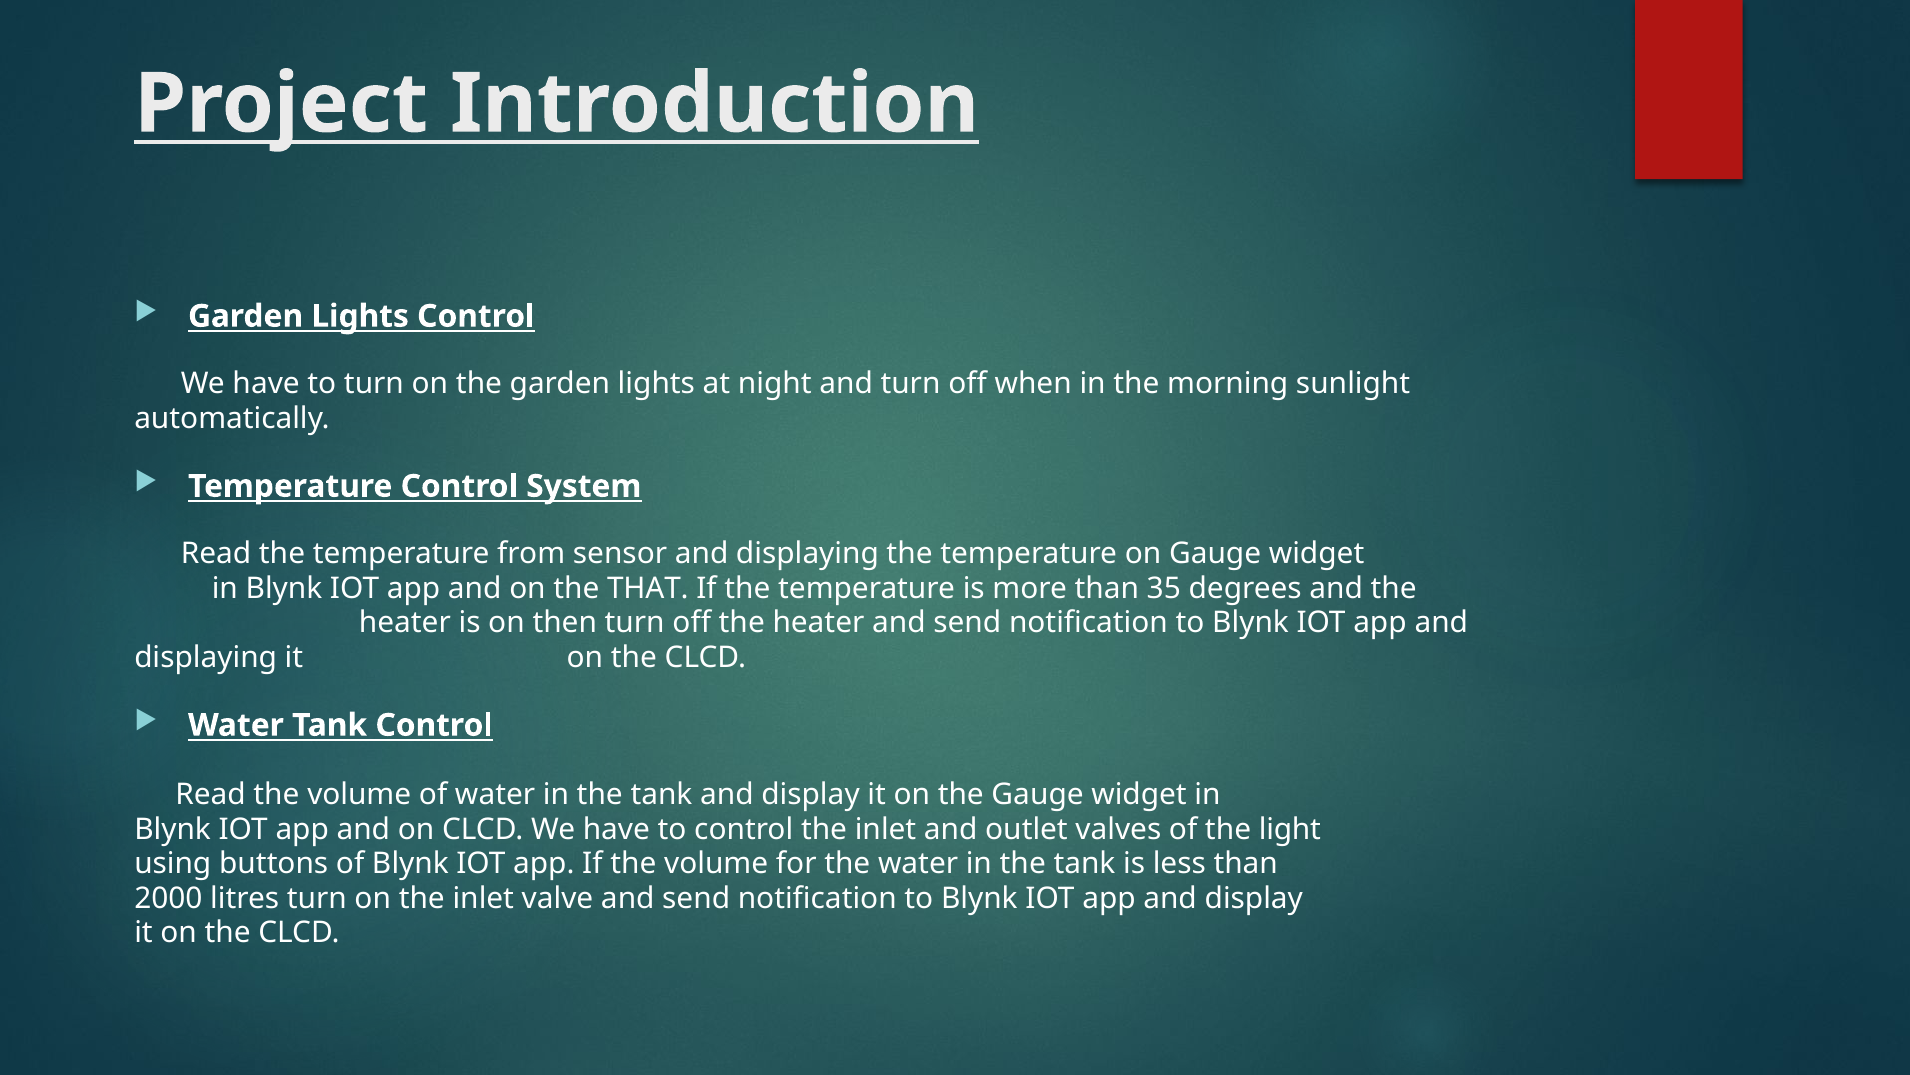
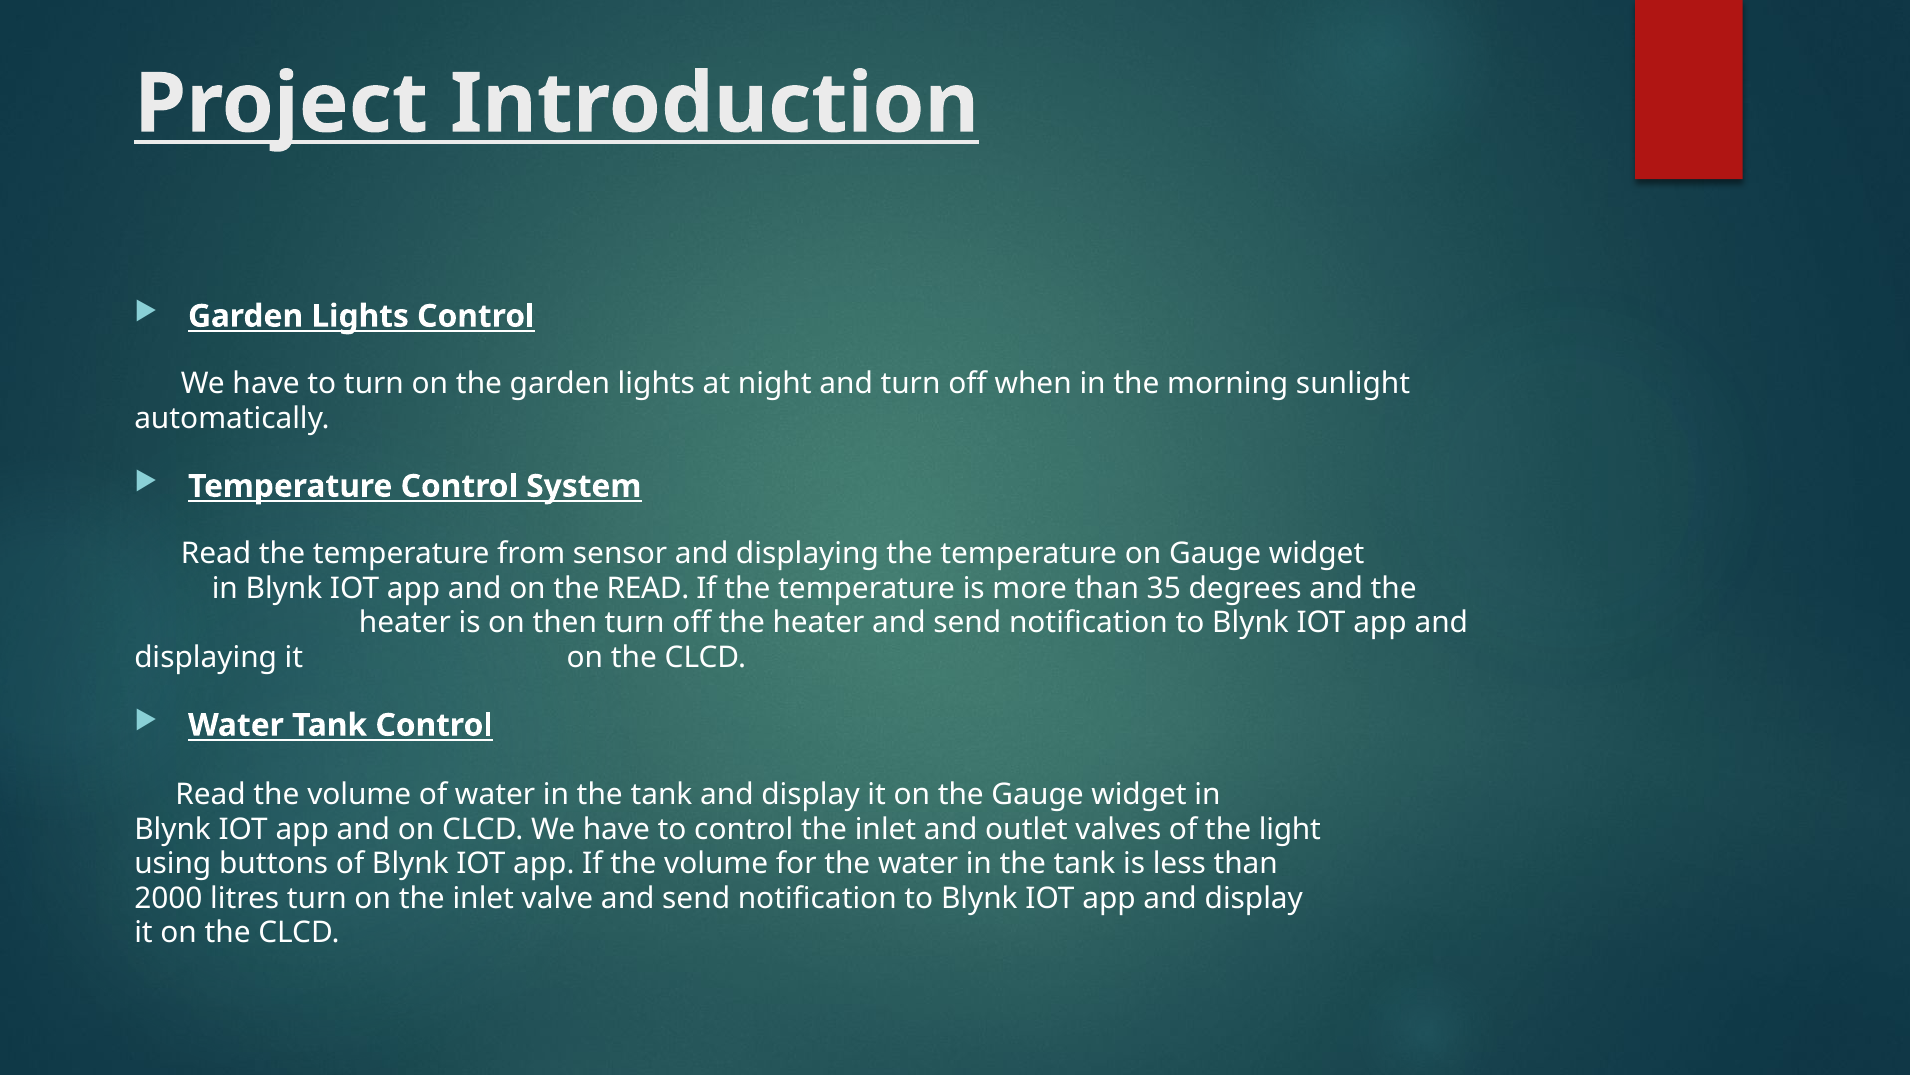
the THAT: THAT -> READ
